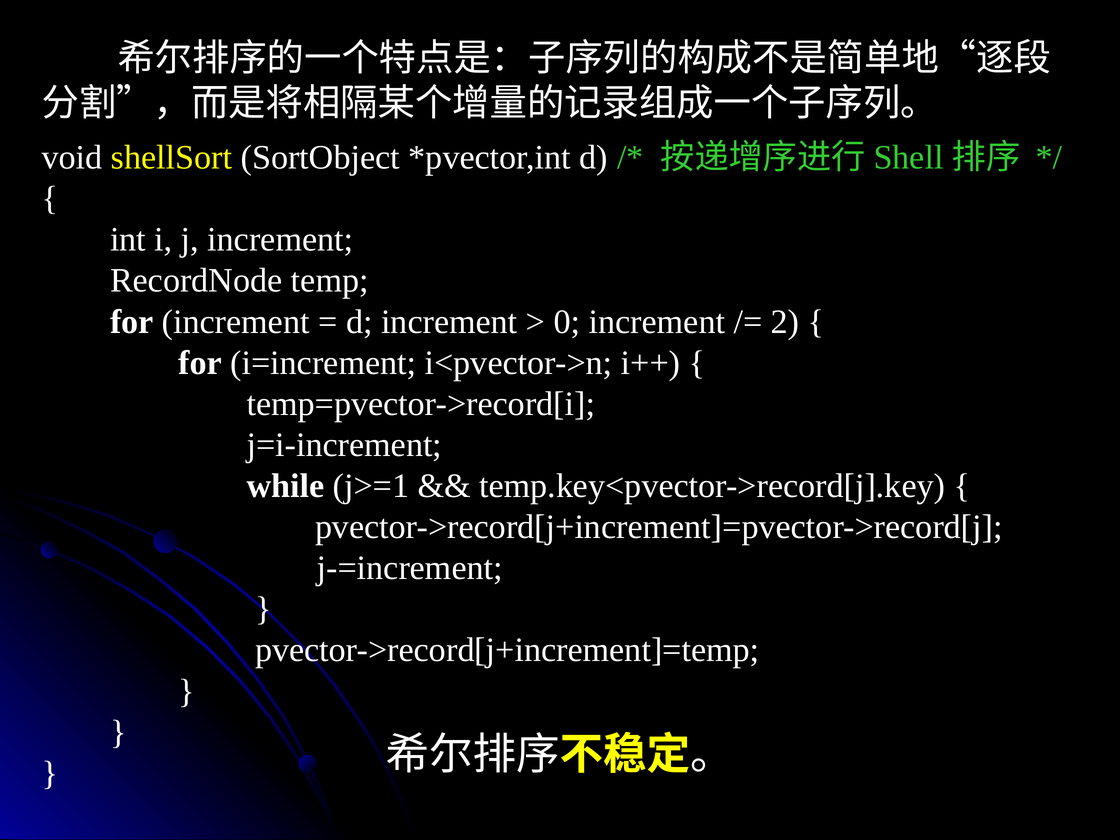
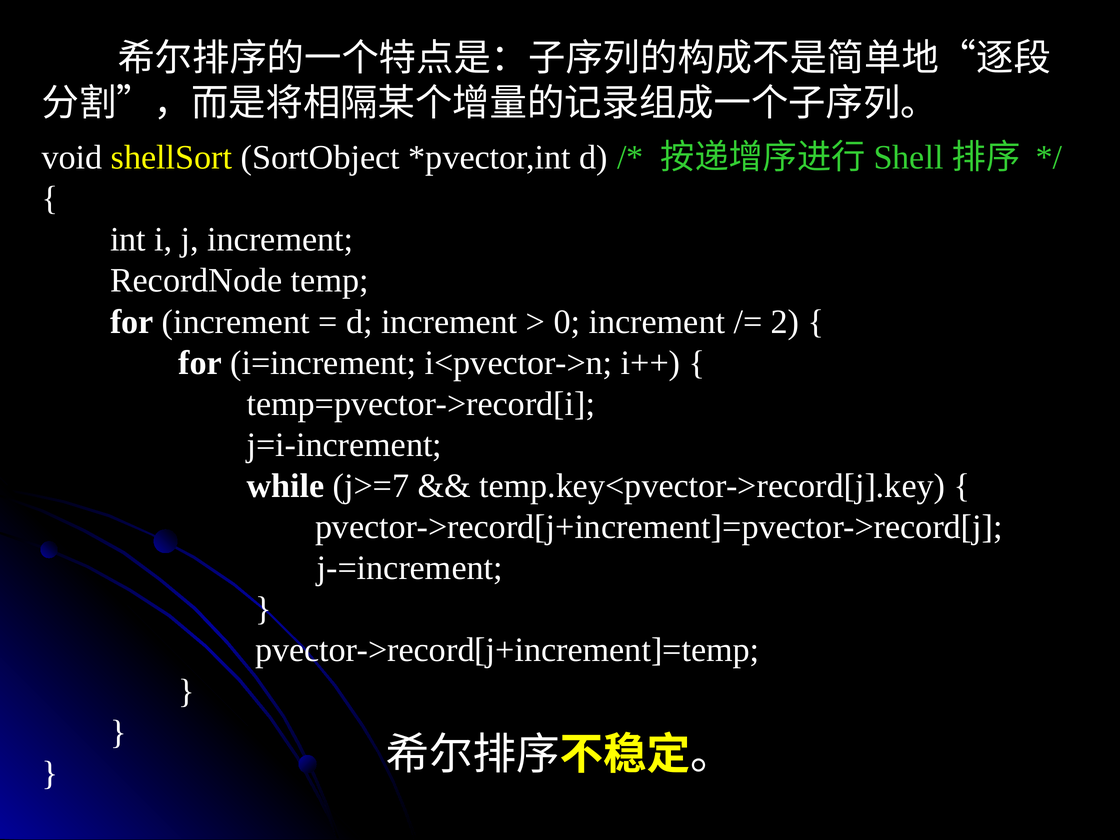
j>=1: j>=1 -> j>=7
